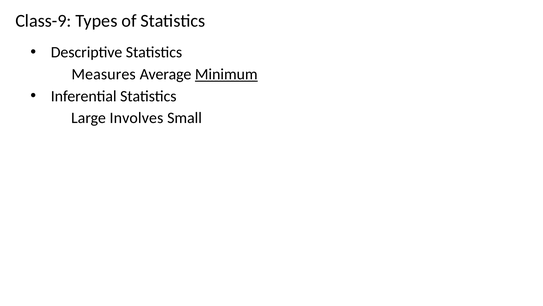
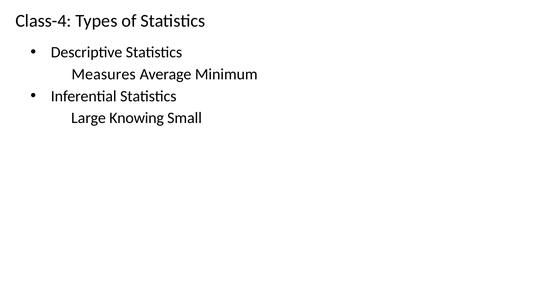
Class-9: Class-9 -> Class-4
Minimum underline: present -> none
Involves: Involves -> Knowing
